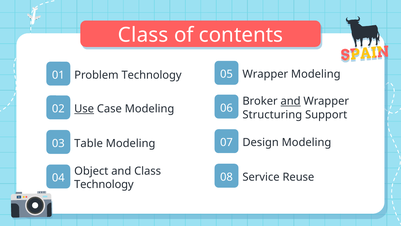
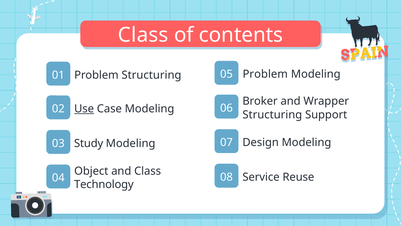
Wrapper at (265, 74): Wrapper -> Problem
Problem Technology: Technology -> Structuring
and at (291, 101) underline: present -> none
Table: Table -> Study
